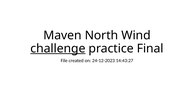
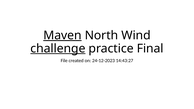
Maven underline: none -> present
